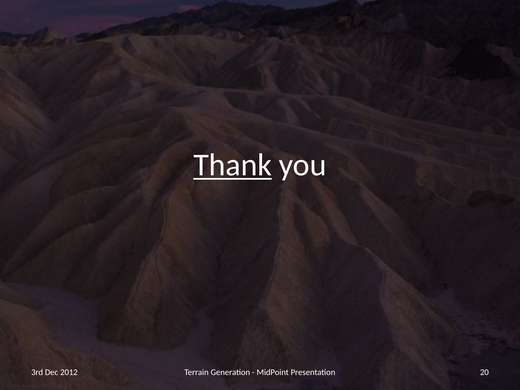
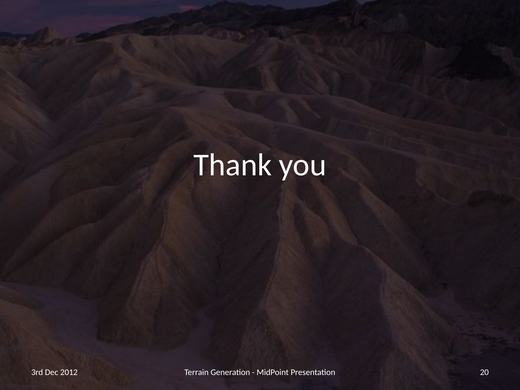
Thank underline: present -> none
